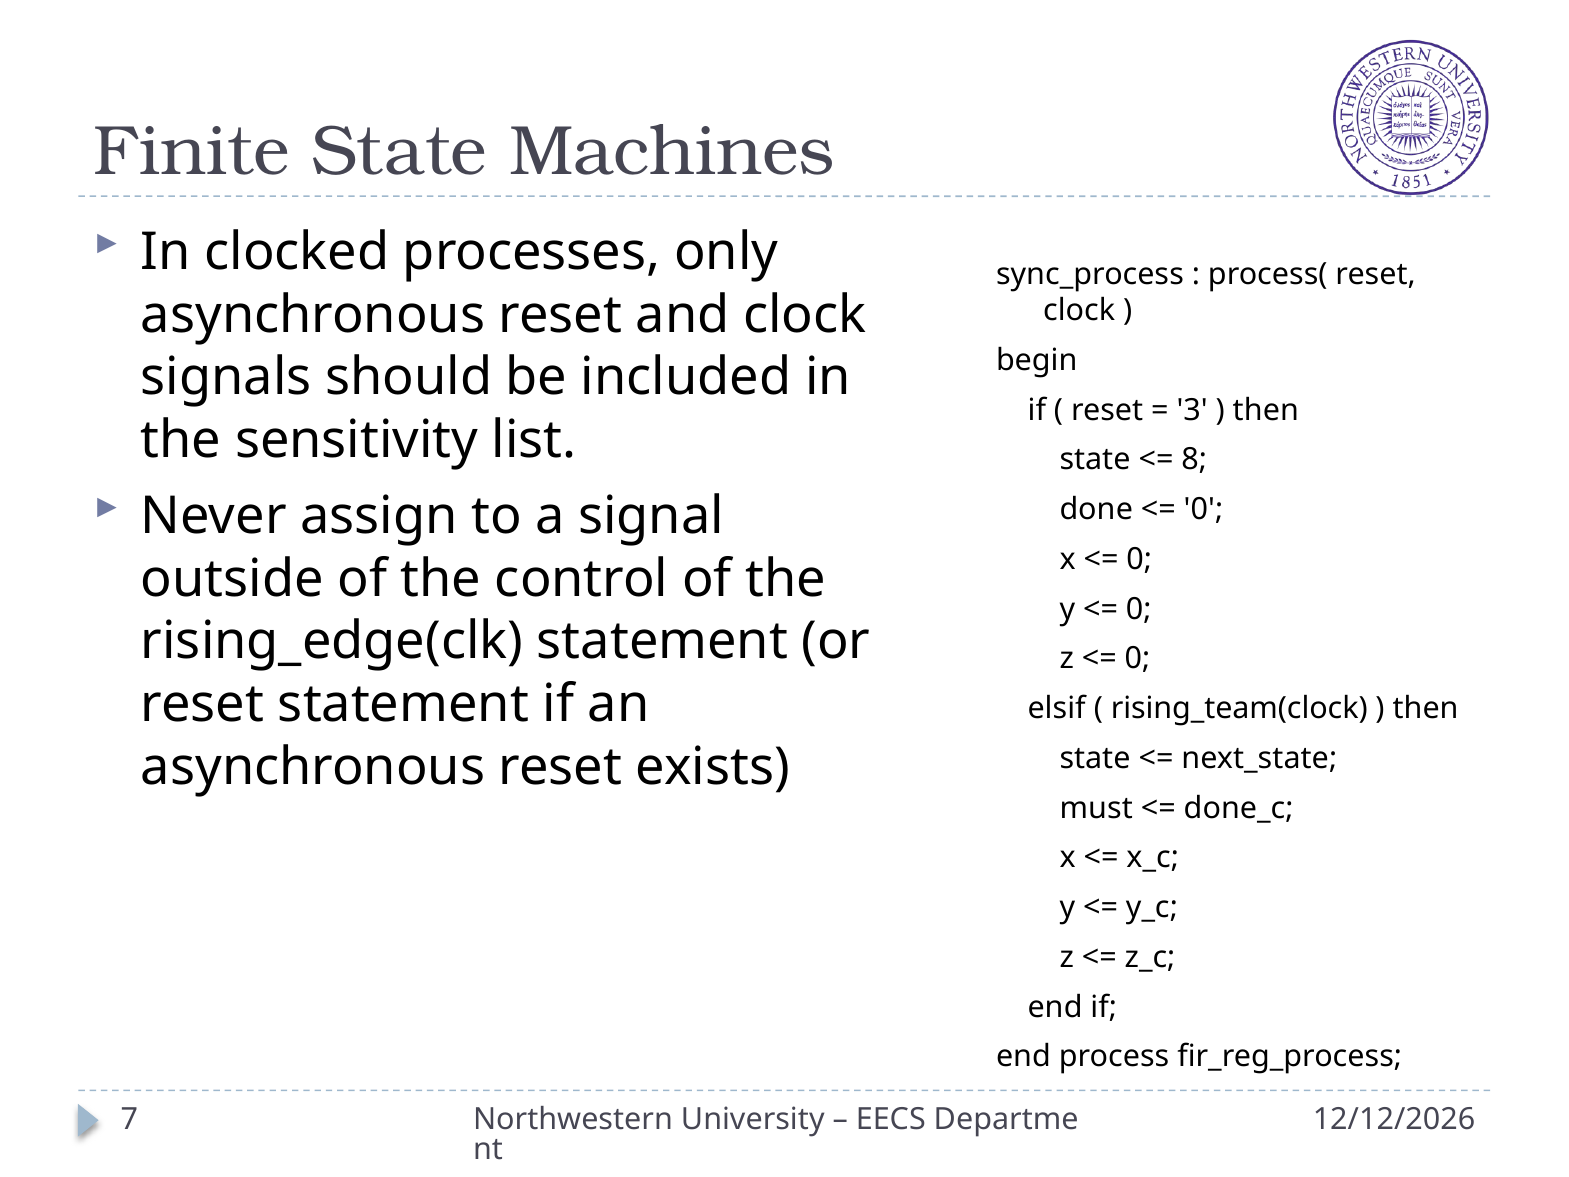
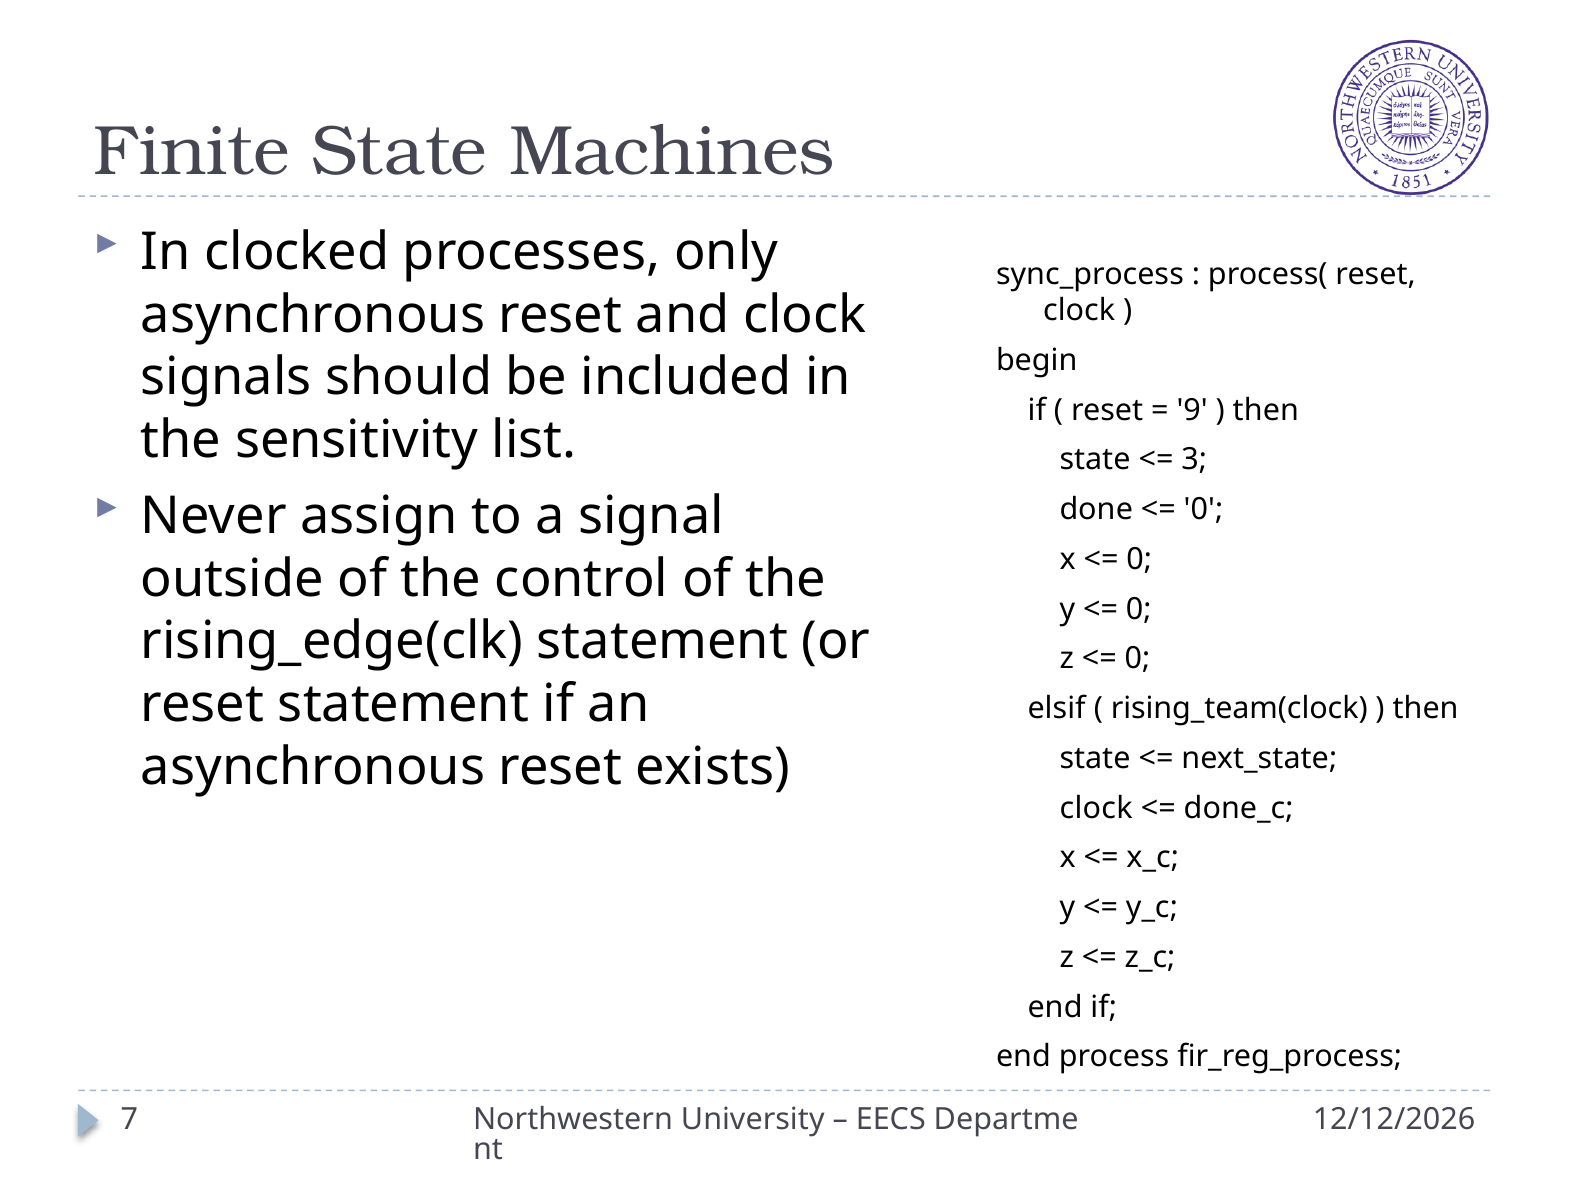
3: 3 -> 9
8: 8 -> 3
must at (1096, 808): must -> clock
